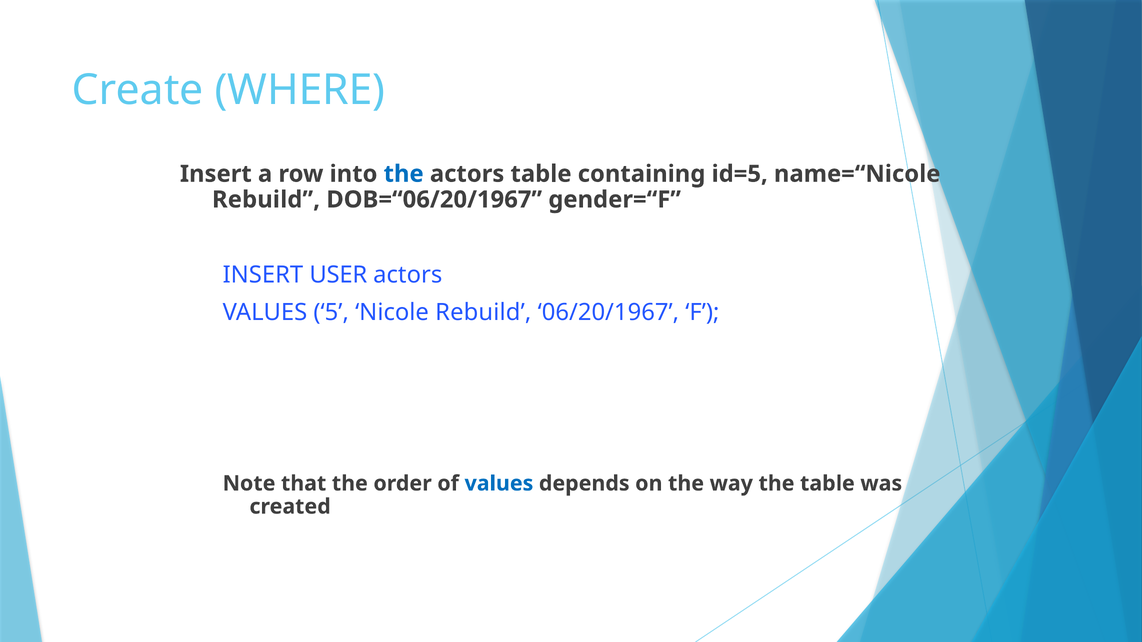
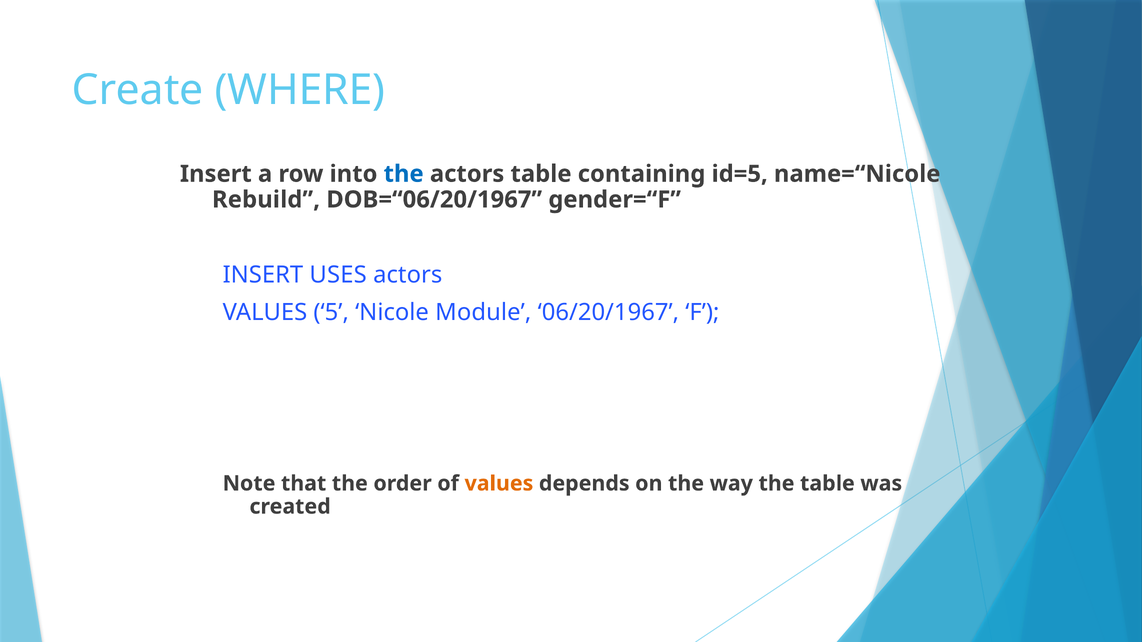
USER: USER -> USES
Nicole Rebuild: Rebuild -> Module
values at (499, 484) colour: blue -> orange
